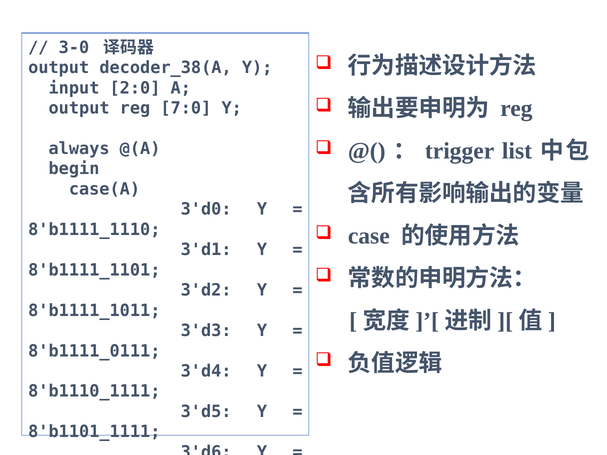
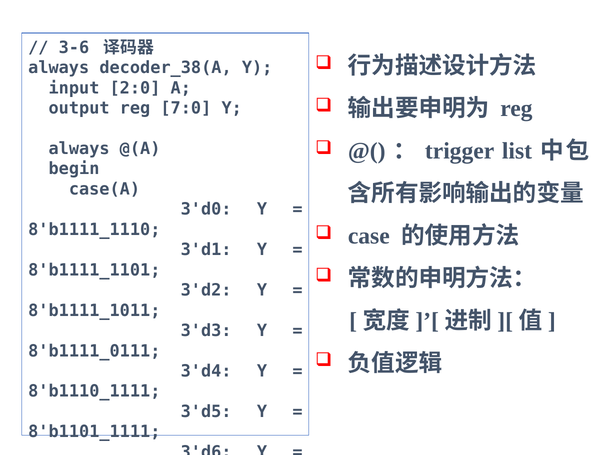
3-0: 3-0 -> 3-6
output at (59, 68): output -> always
